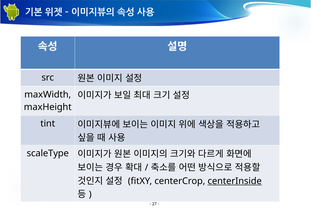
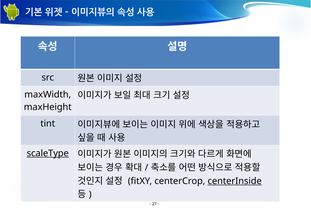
scaleType underline: none -> present
